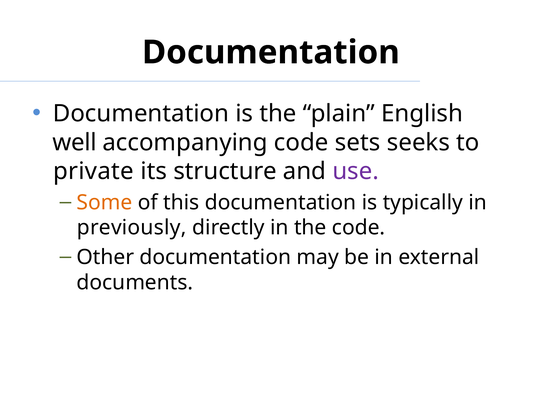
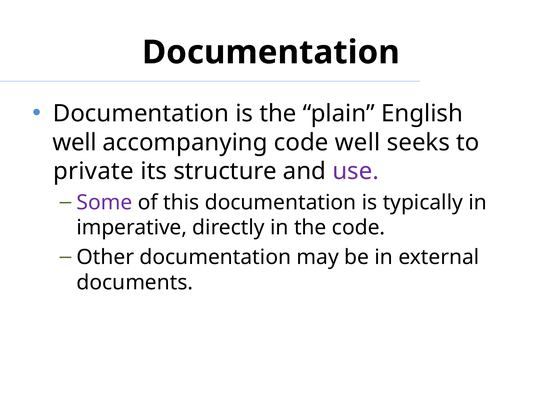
code sets: sets -> well
Some colour: orange -> purple
previously: previously -> imperative
